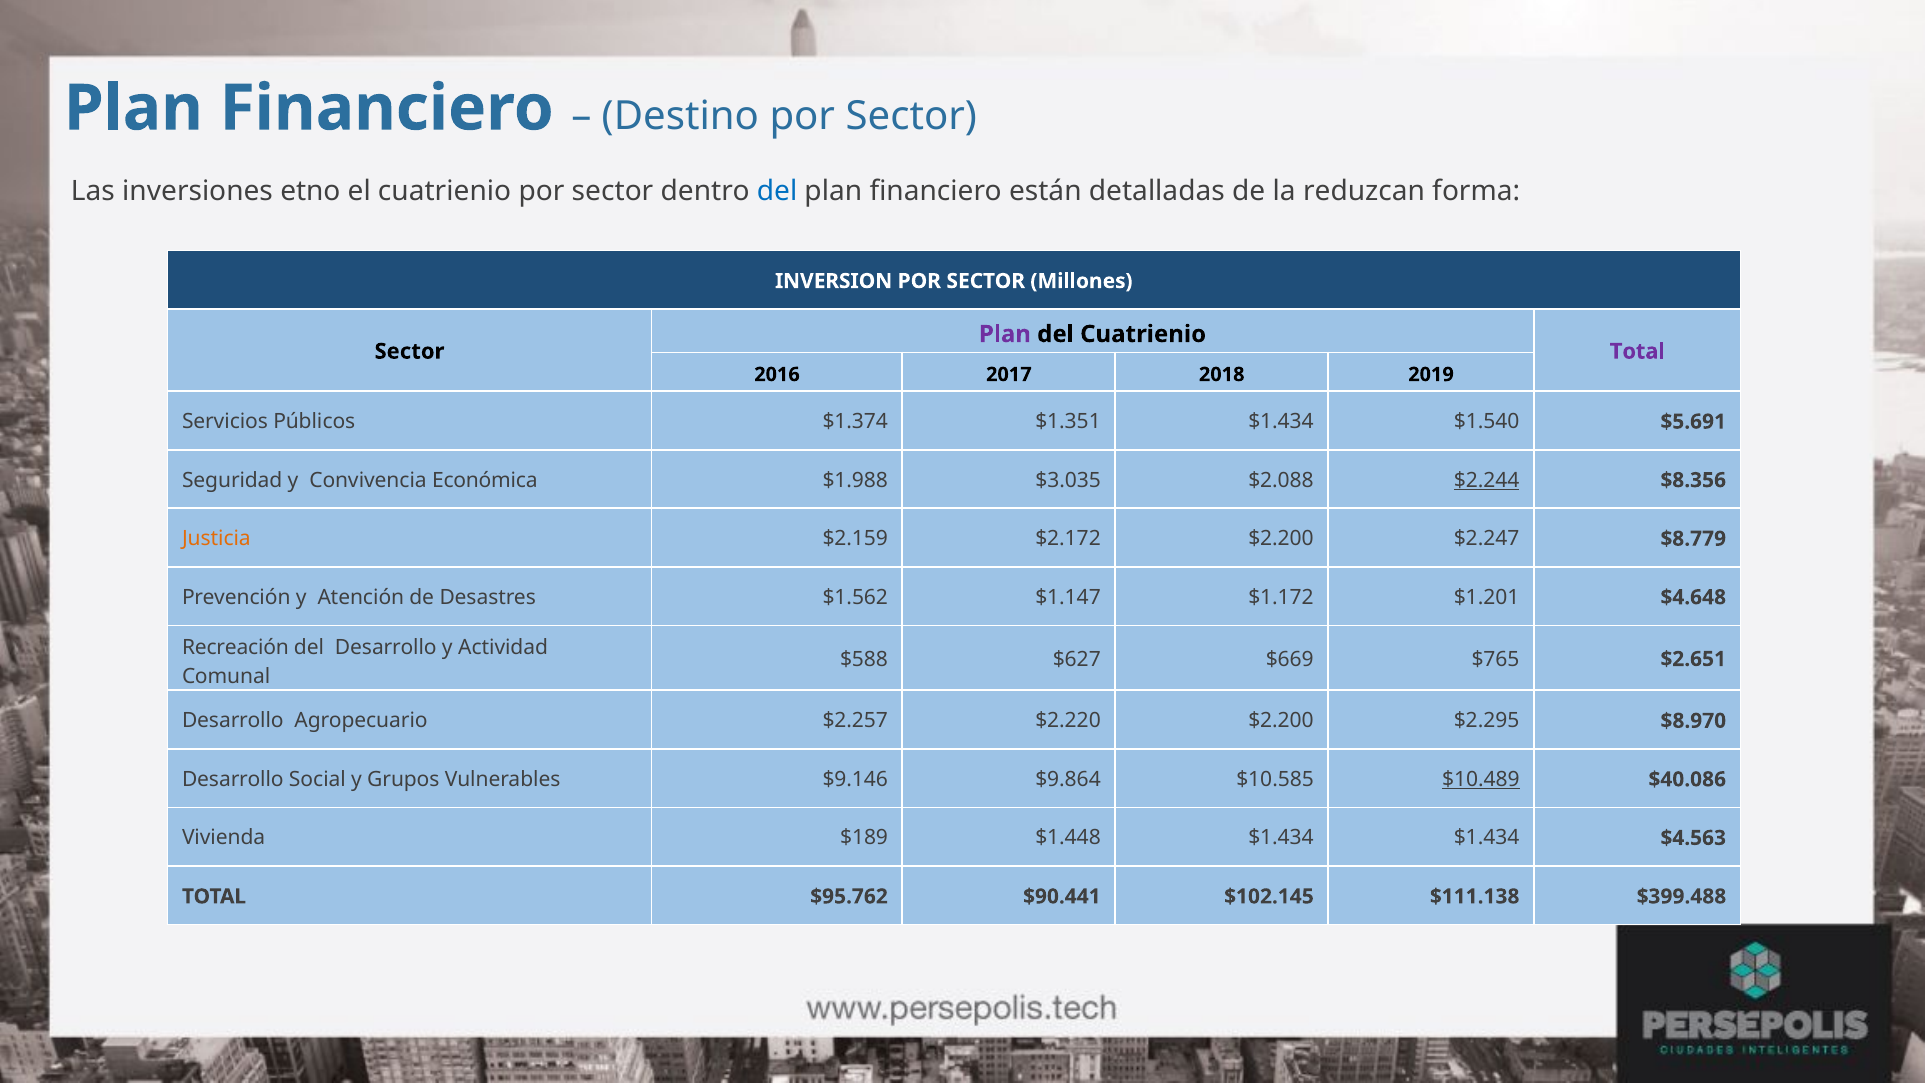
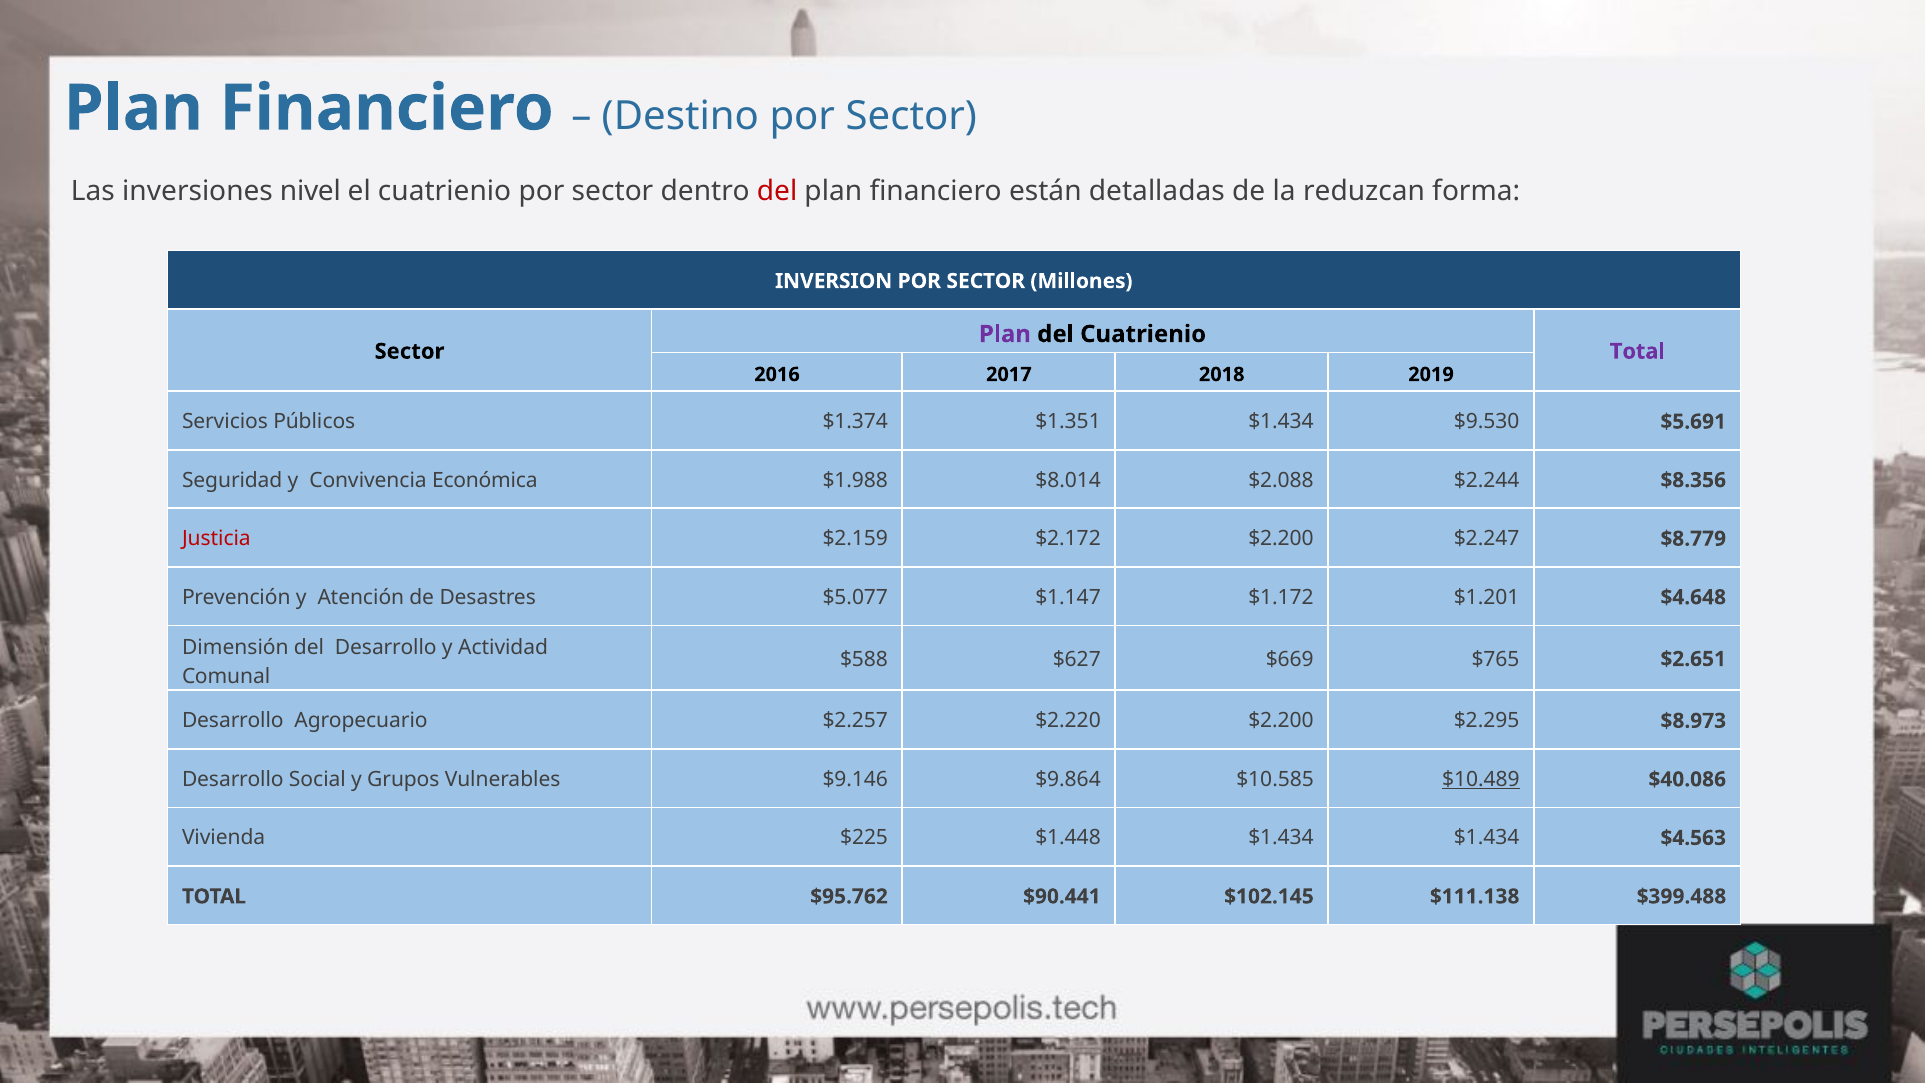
etno: etno -> nivel
del at (777, 191) colour: blue -> red
$1.540: $1.540 -> $9.530
$3.035: $3.035 -> $8.014
$2.244 underline: present -> none
Justicia colour: orange -> red
$1.562: $1.562 -> $5.077
Recreación: Recreación -> Dimensión
$8.970: $8.970 -> $8.973
$189: $189 -> $225
